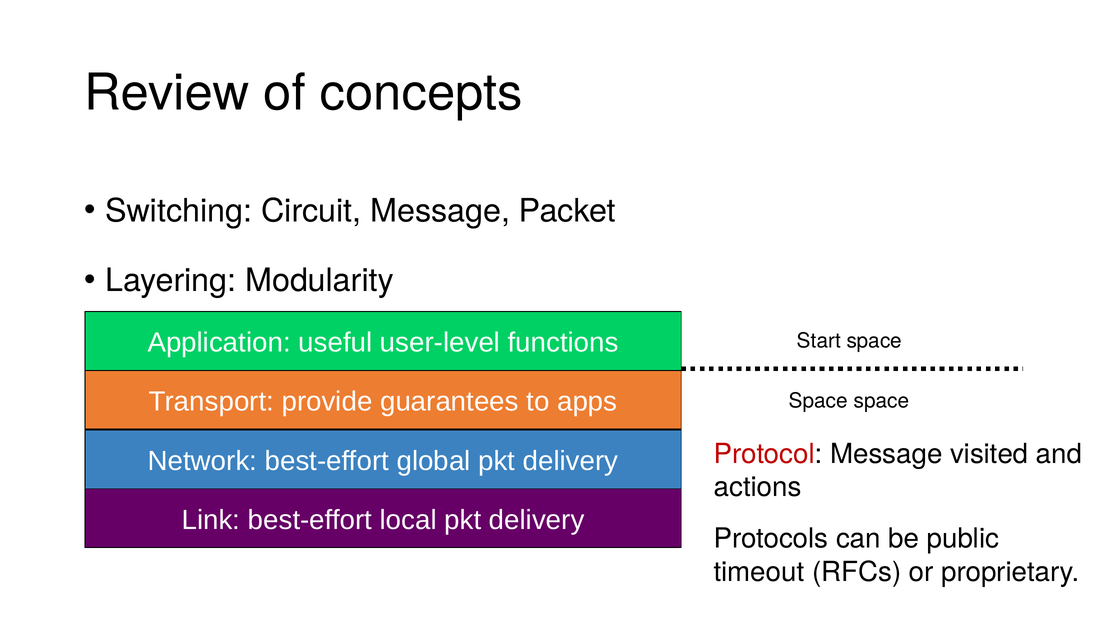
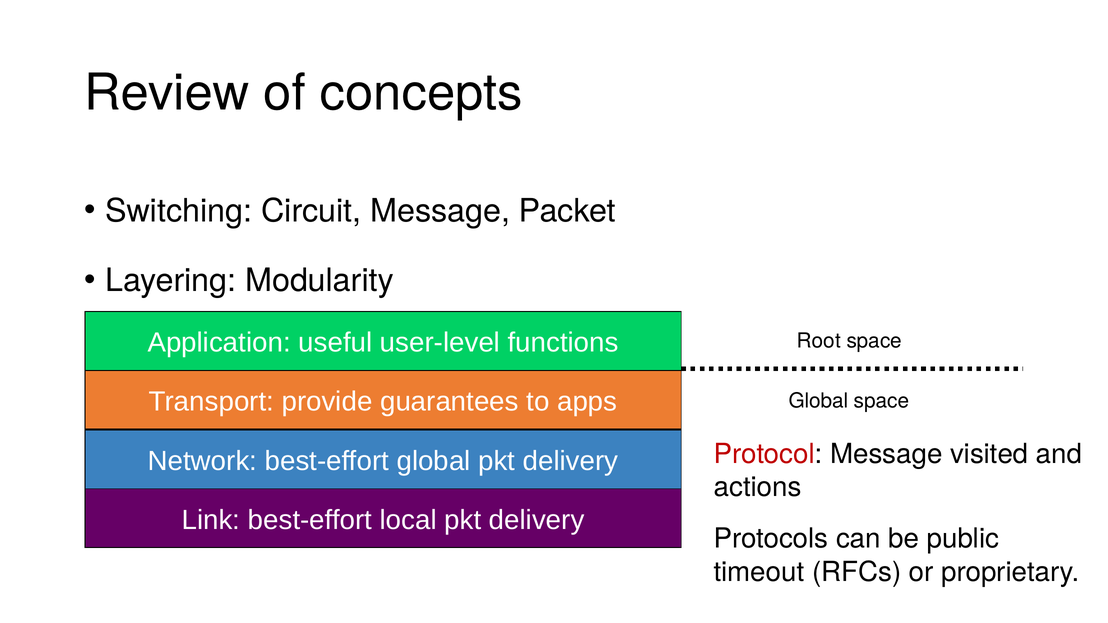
Start: Start -> Root
Space at (818, 401): Space -> Global
